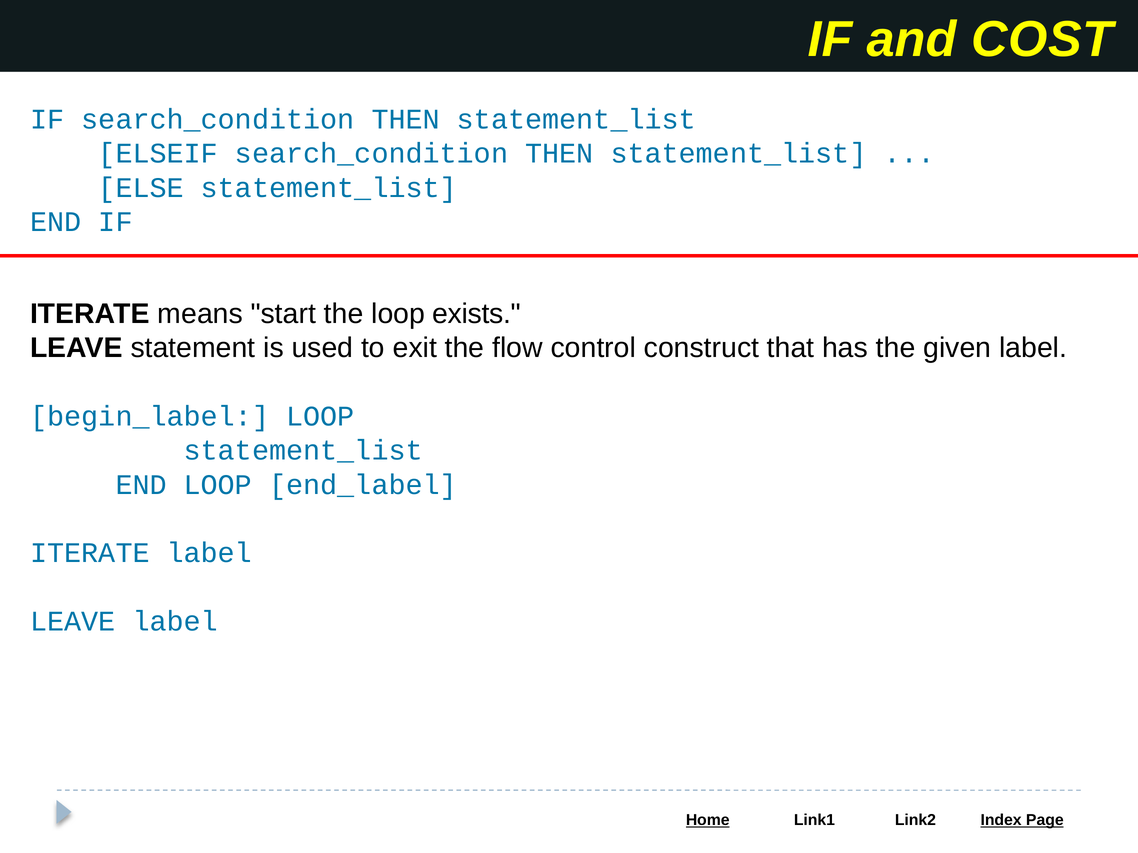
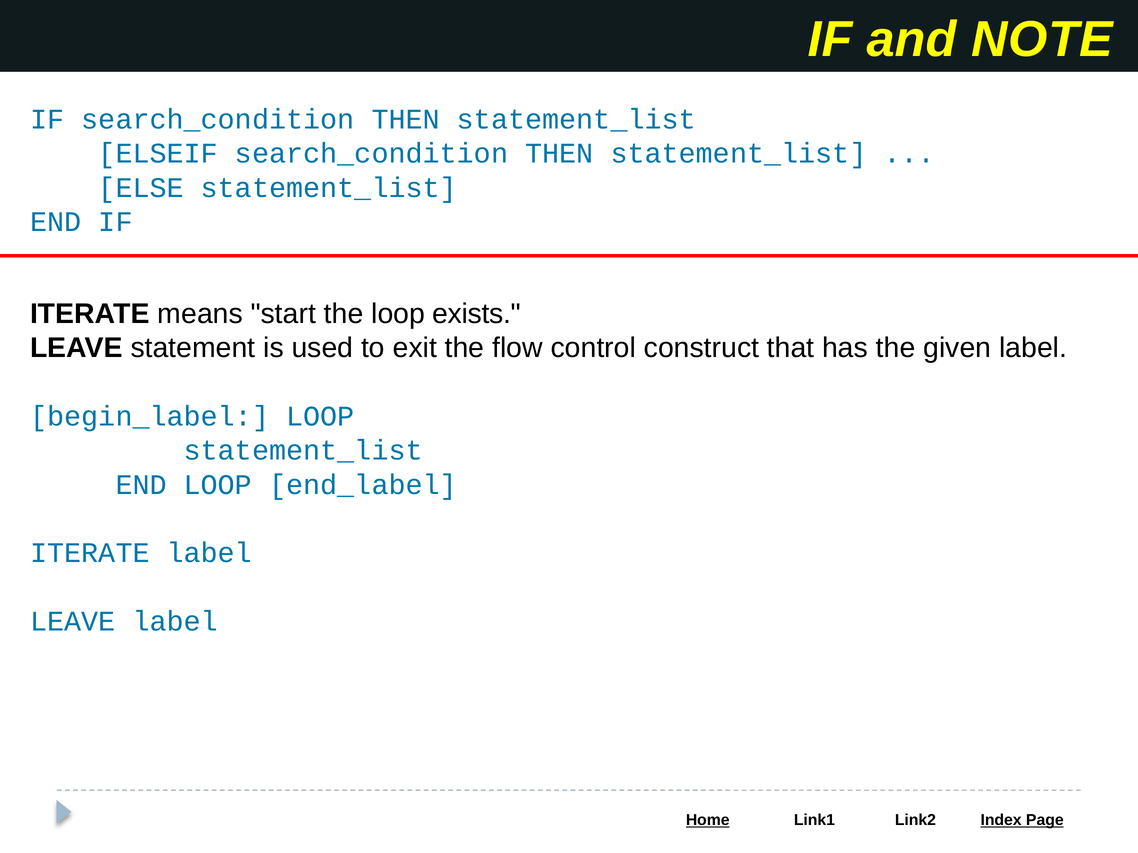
COST: COST -> NOTE
